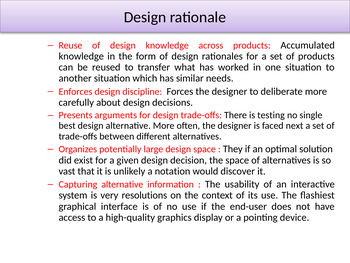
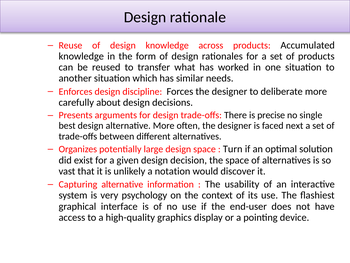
testing: testing -> precise
They: They -> Turn
resolutions: resolutions -> psychology
